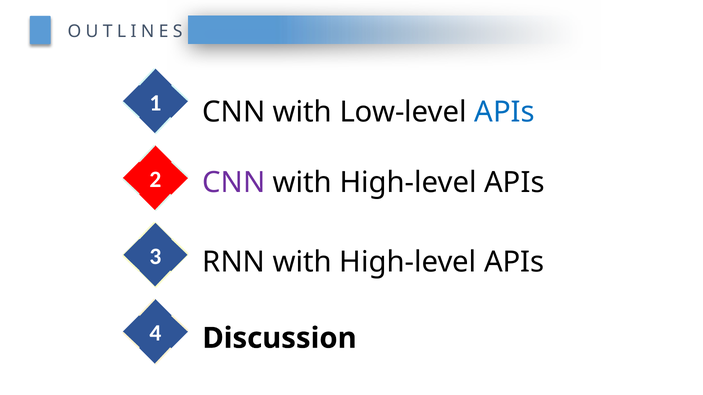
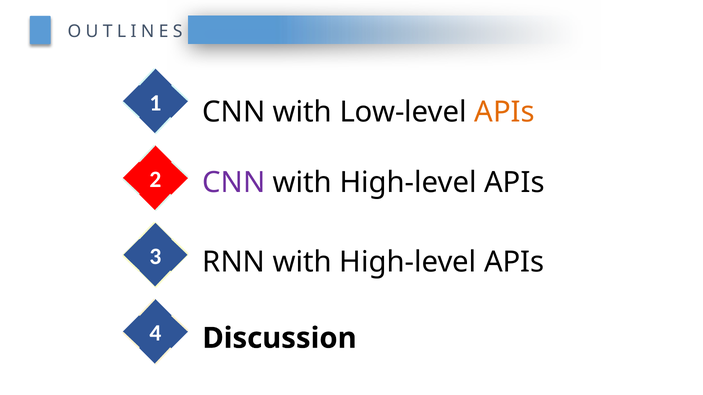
APIs at (505, 112) colour: blue -> orange
